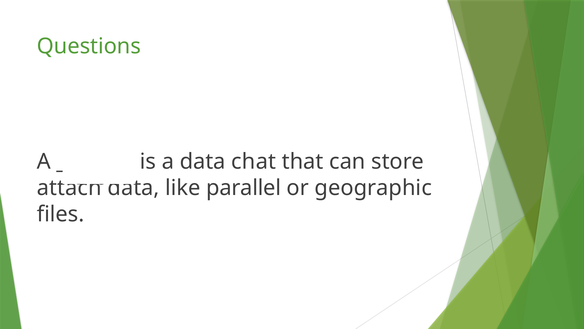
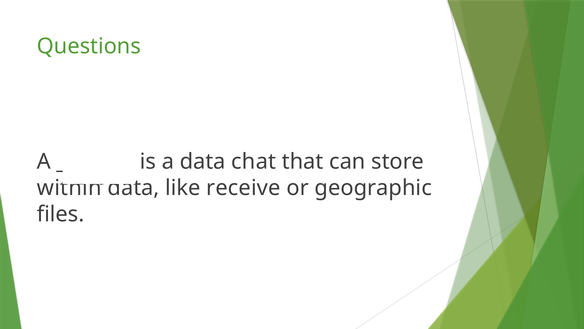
attach: attach -> within
parallel: parallel -> receive
